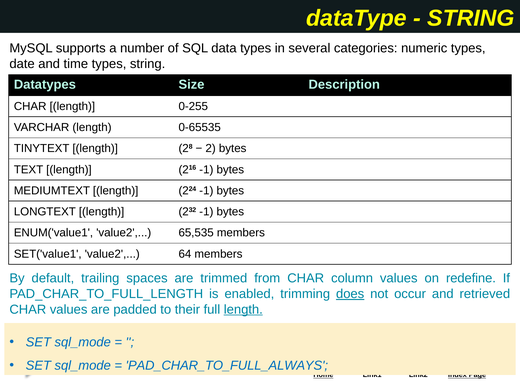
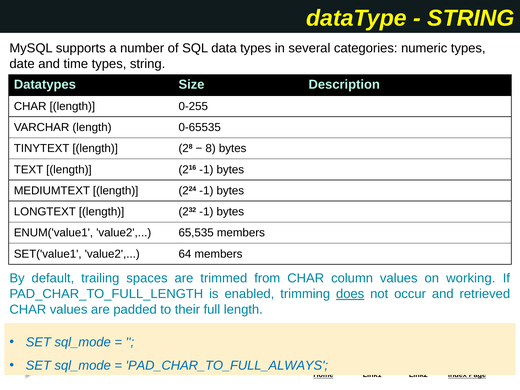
2: 2 -> 8
redefine: redefine -> working
length at (243, 309) underline: present -> none
